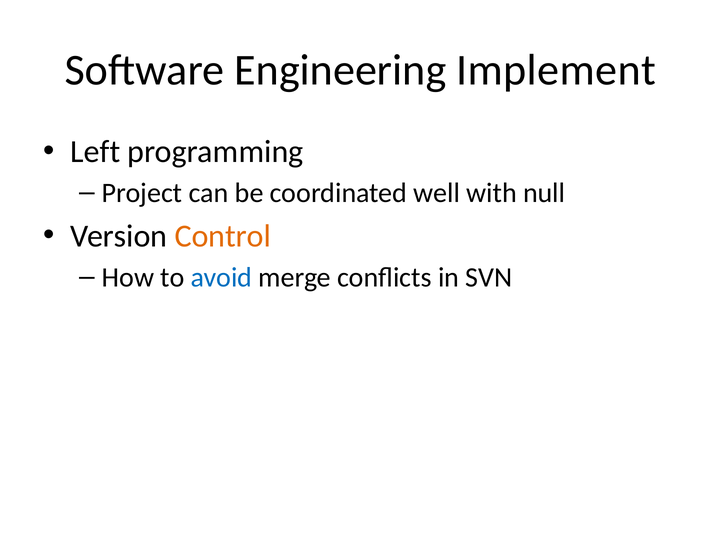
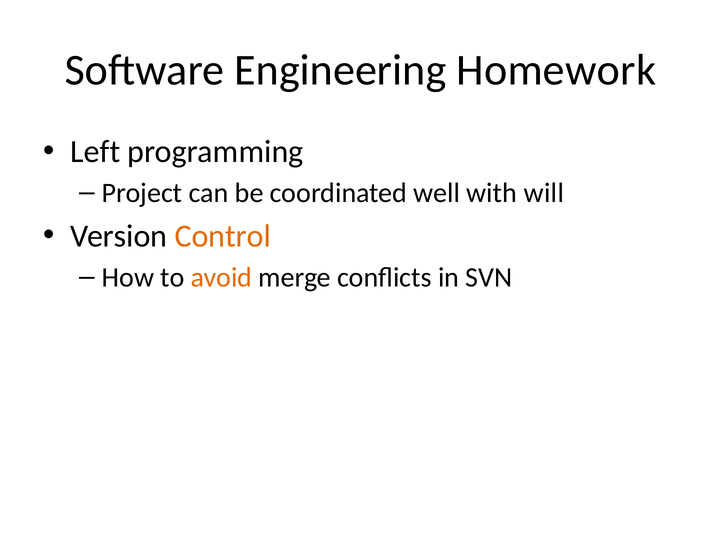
Implement: Implement -> Homework
null: null -> will
avoid colour: blue -> orange
